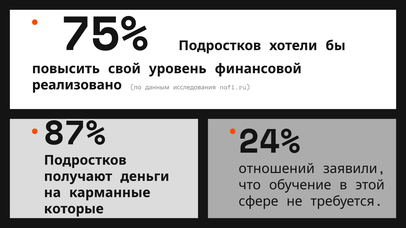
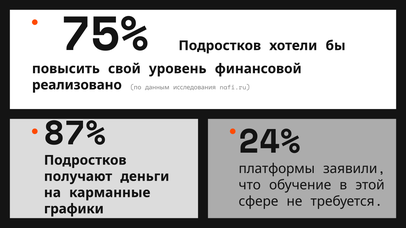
отношений: отношений -> платформы
которые: которые -> графики
